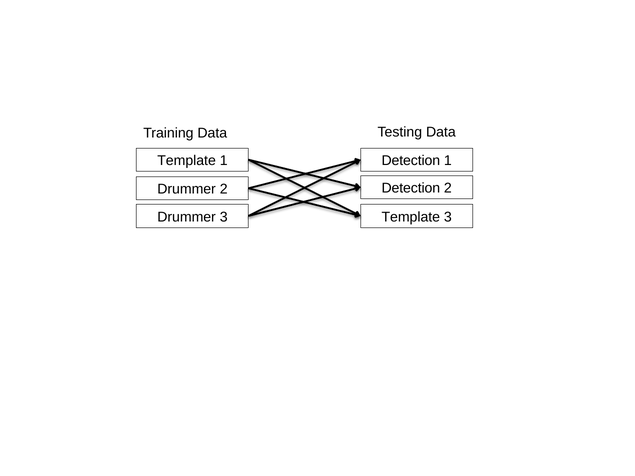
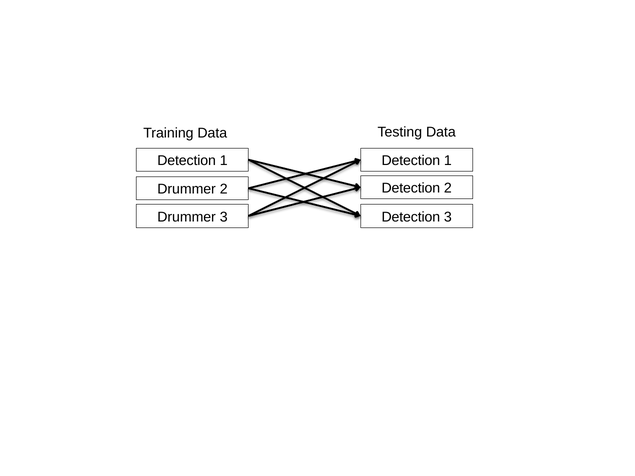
Template at (187, 161): Template -> Detection
Template at (411, 217): Template -> Detection
